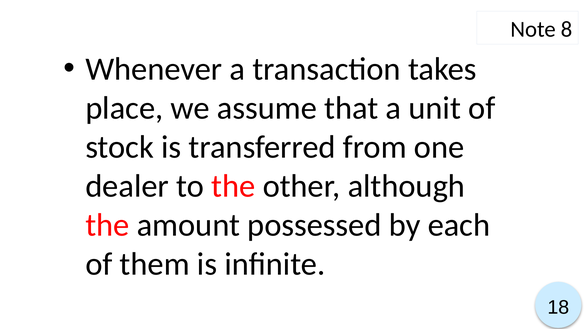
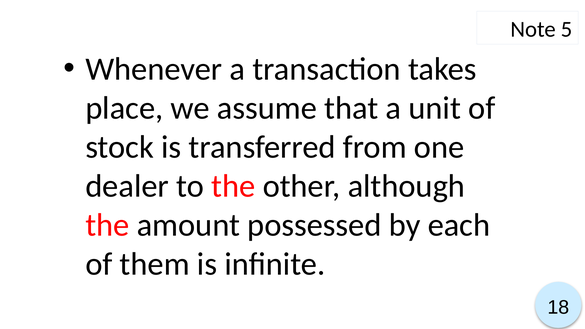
8: 8 -> 5
